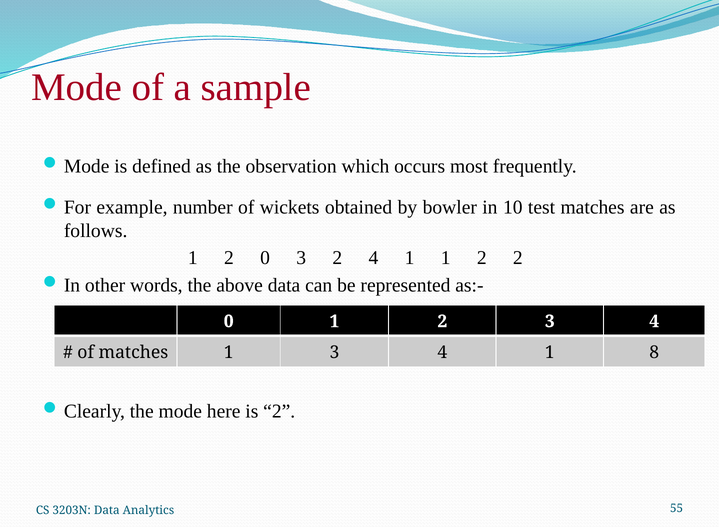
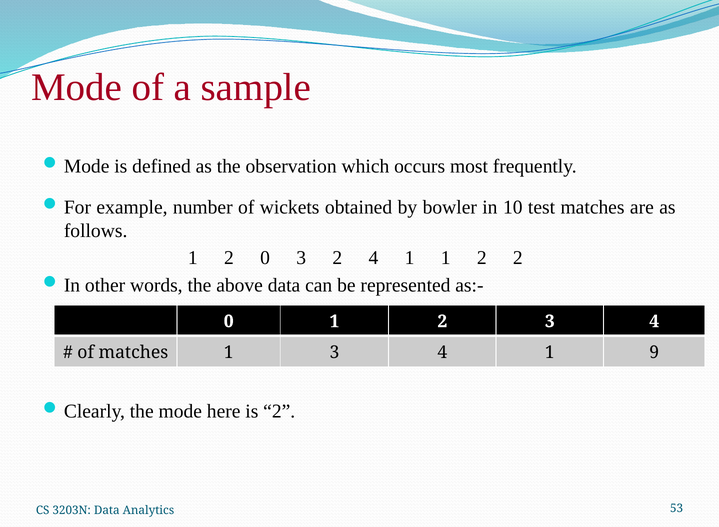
8: 8 -> 9
55: 55 -> 53
